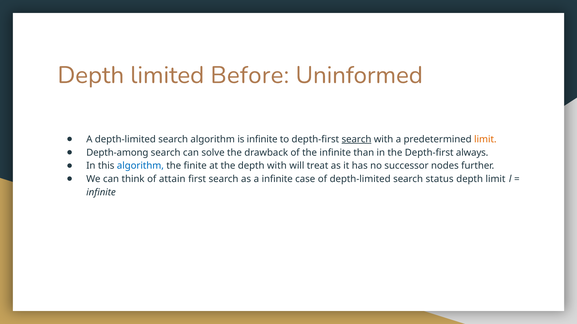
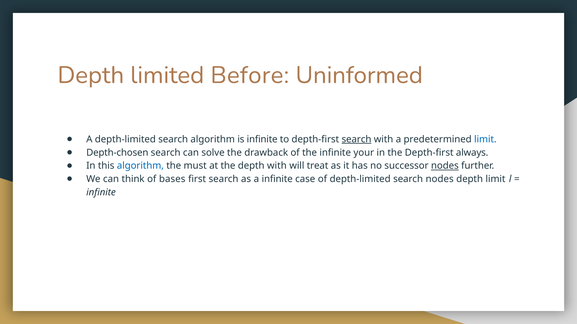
limit at (485, 140) colour: orange -> blue
Depth-among: Depth-among -> Depth-chosen
than: than -> your
finite: finite -> must
nodes at (445, 166) underline: none -> present
attain: attain -> bases
search status: status -> nodes
